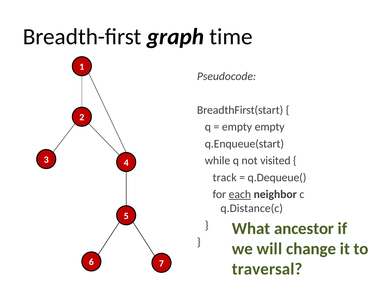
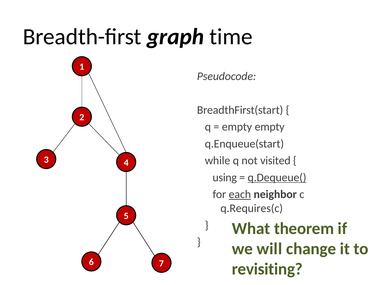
track: track -> using
q.Dequeue( underline: none -> present
q.Distance(c: q.Distance(c -> q.Requires(c
ancestor: ancestor -> theorem
traversal: traversal -> revisiting
